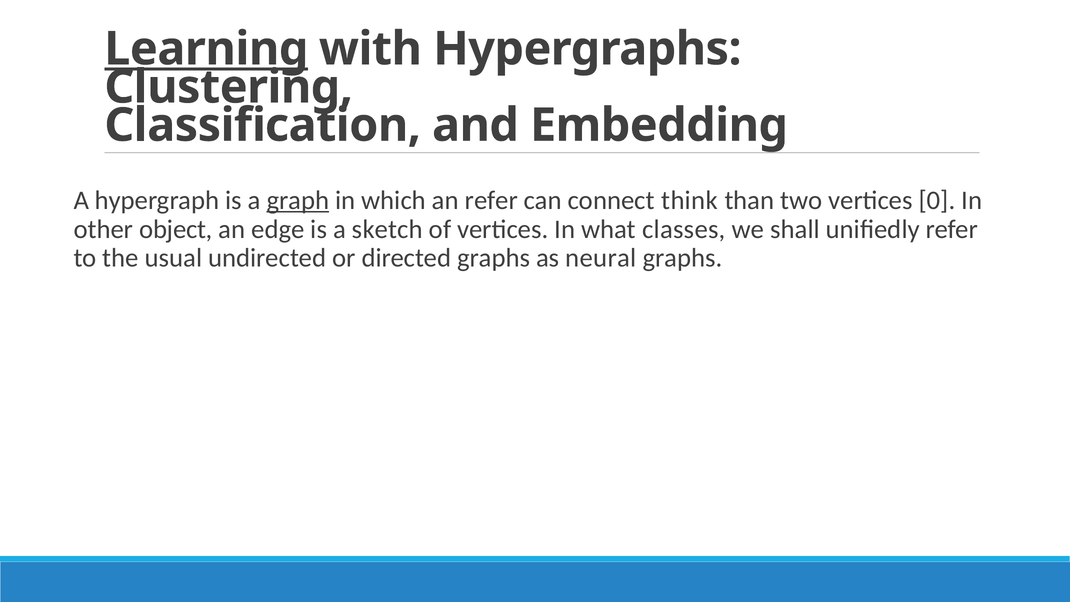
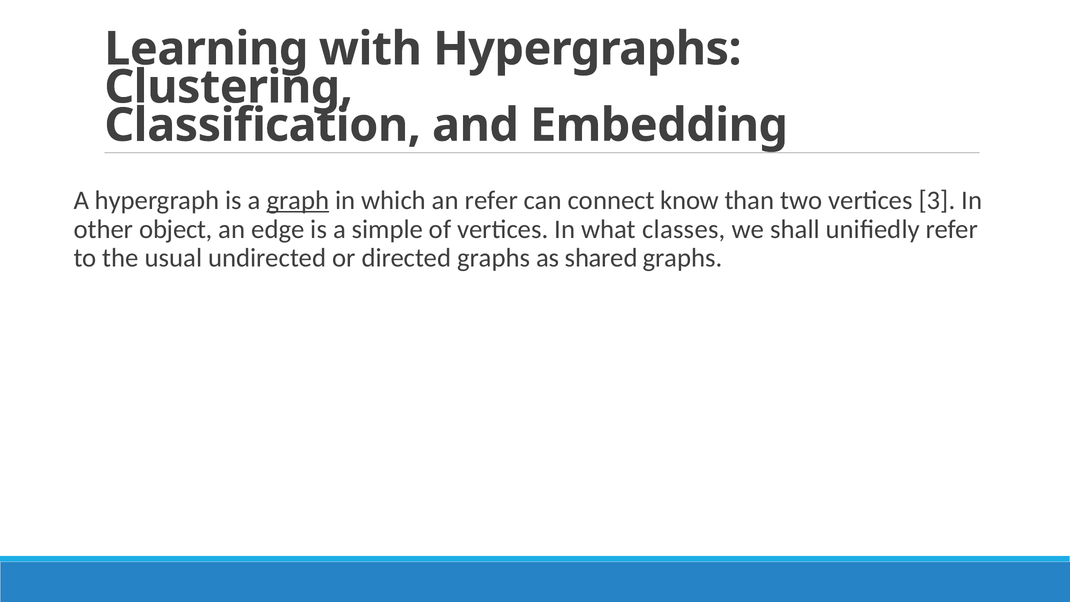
Learning underline: present -> none
think: think -> know
0: 0 -> 3
sketch: sketch -> simple
neural: neural -> shared
